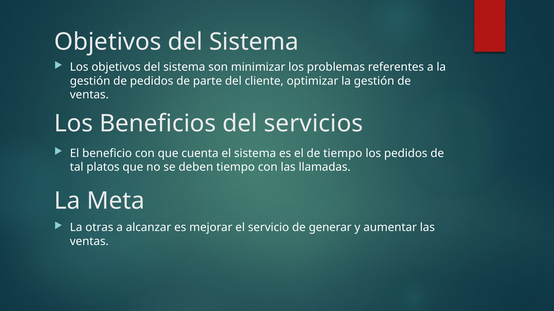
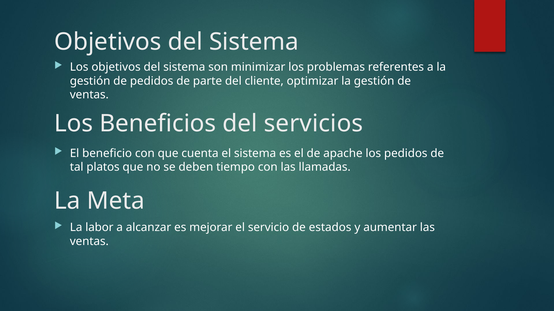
de tiempo: tiempo -> apache
otras: otras -> labor
generar: generar -> estados
